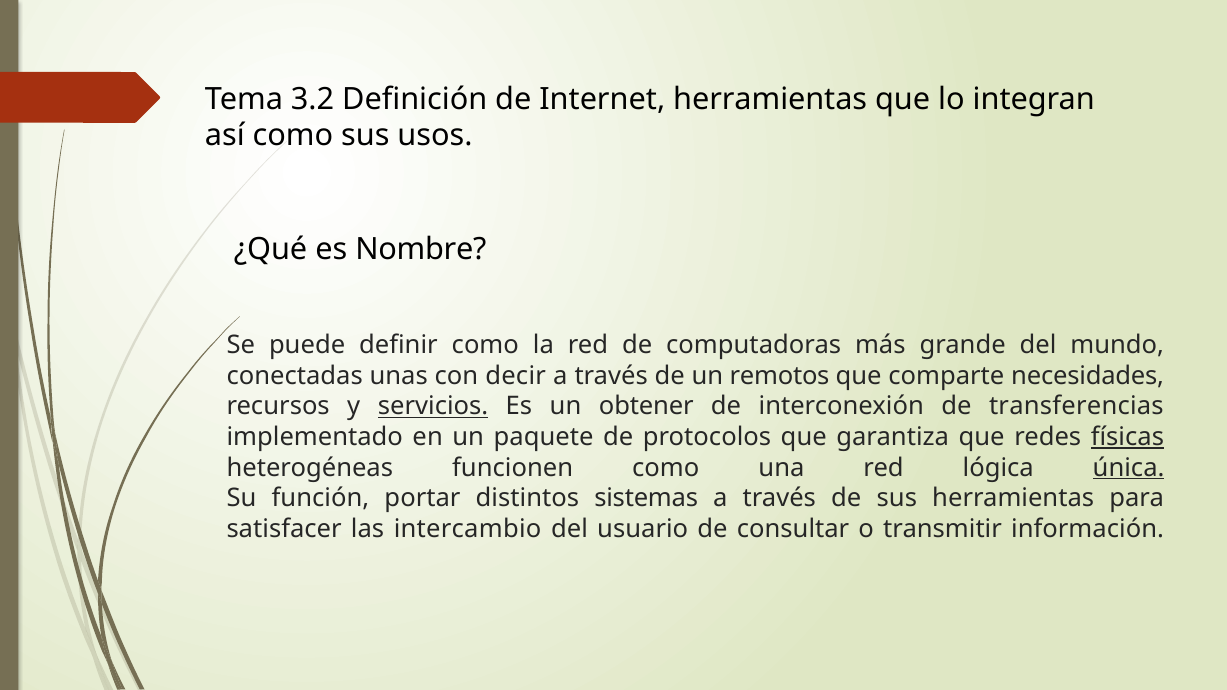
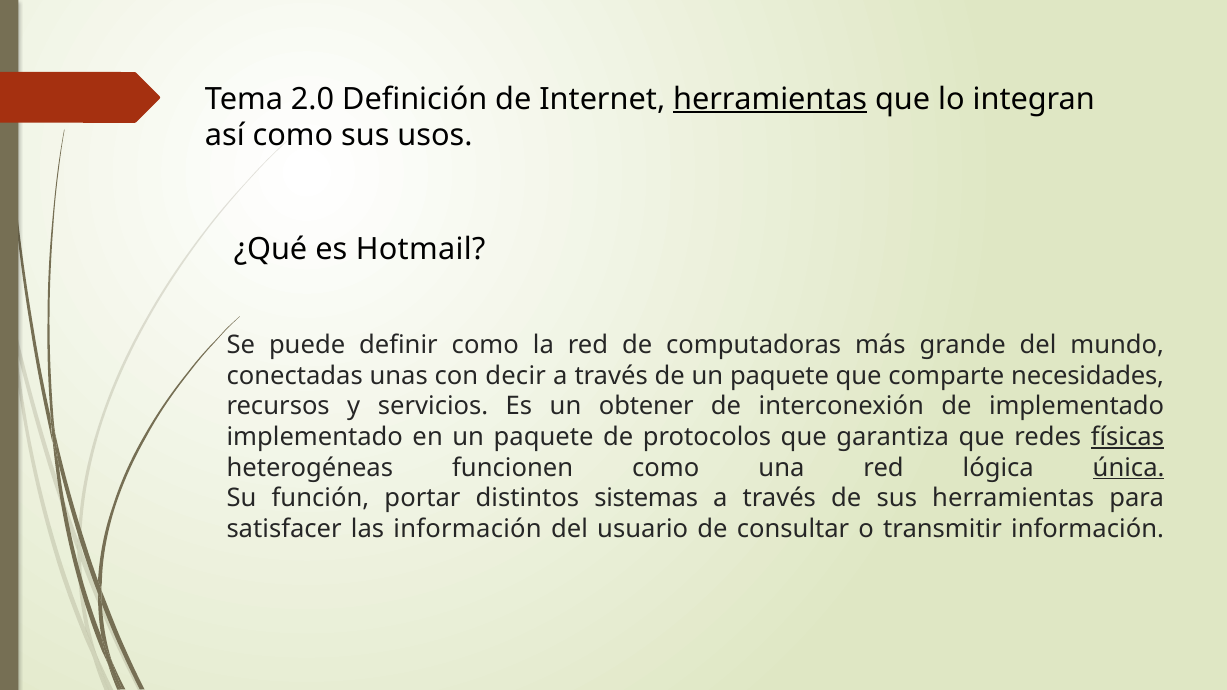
3.2: 3.2 -> 2.0
herramientas at (770, 99) underline: none -> present
Nombre: Nombre -> Hotmail
de un remotos: remotos -> paquete
servicios underline: present -> none
de transferencias: transferencias -> implementado
las intercambio: intercambio -> información
